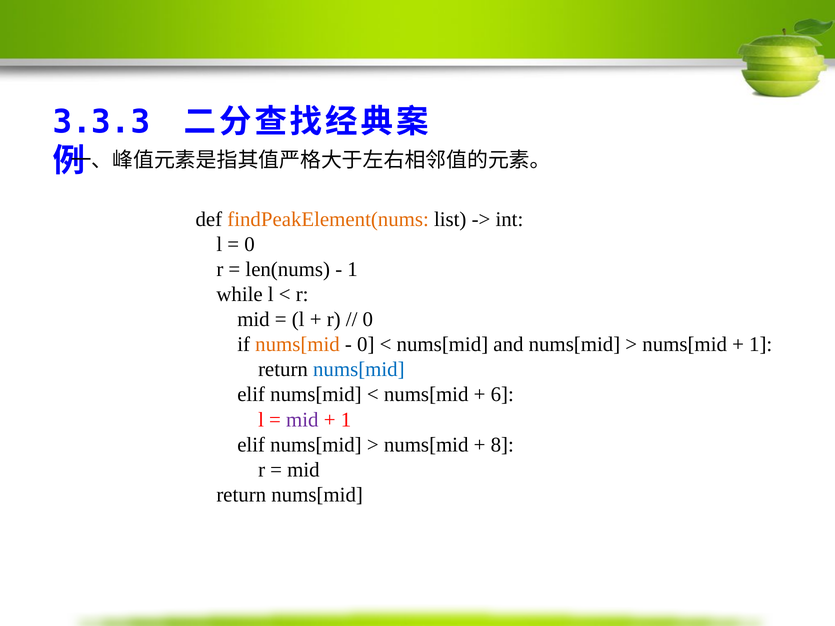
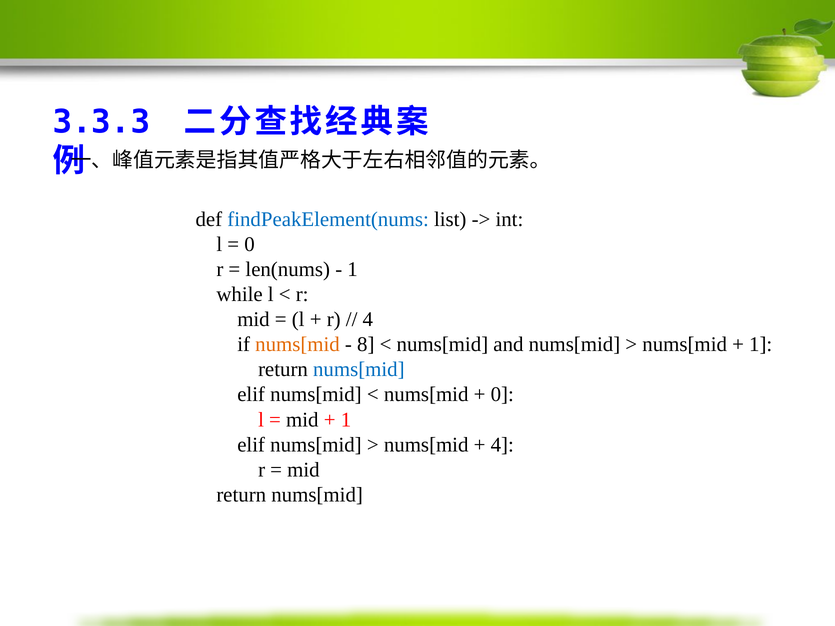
findPeakElement(nums colour: orange -> blue
0 at (368, 320): 0 -> 4
0 at (366, 345): 0 -> 8
6 at (502, 395): 6 -> 0
mid at (302, 420) colour: purple -> black
8 at (502, 445): 8 -> 4
